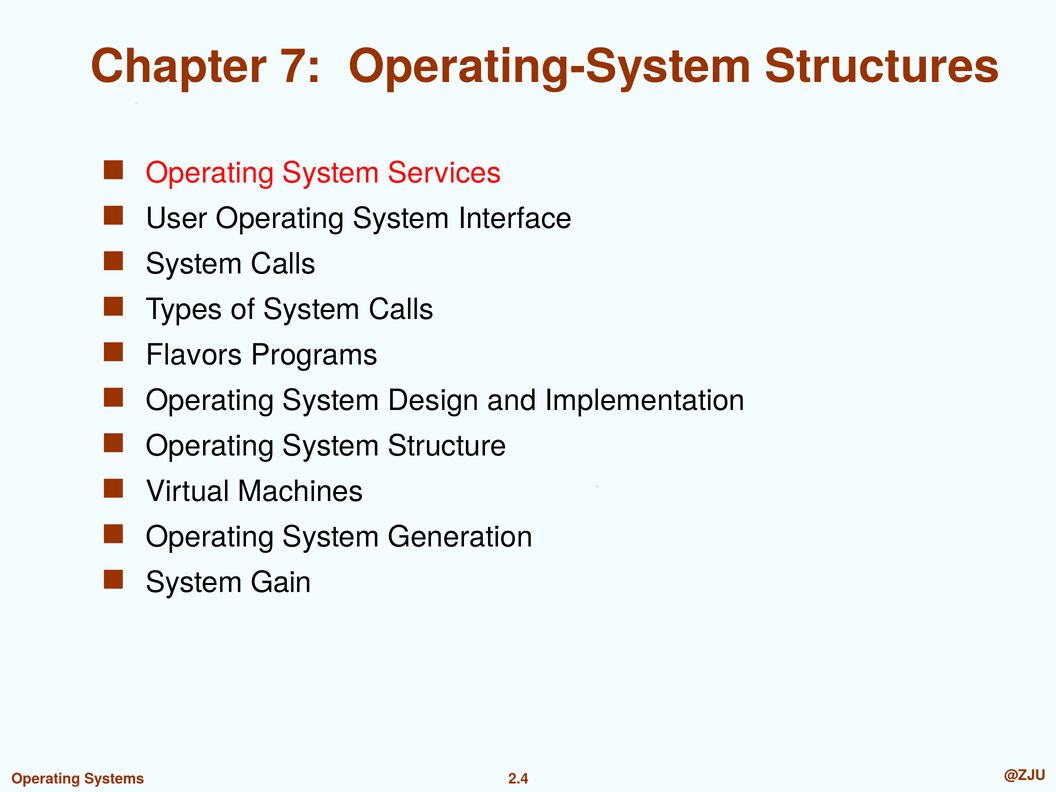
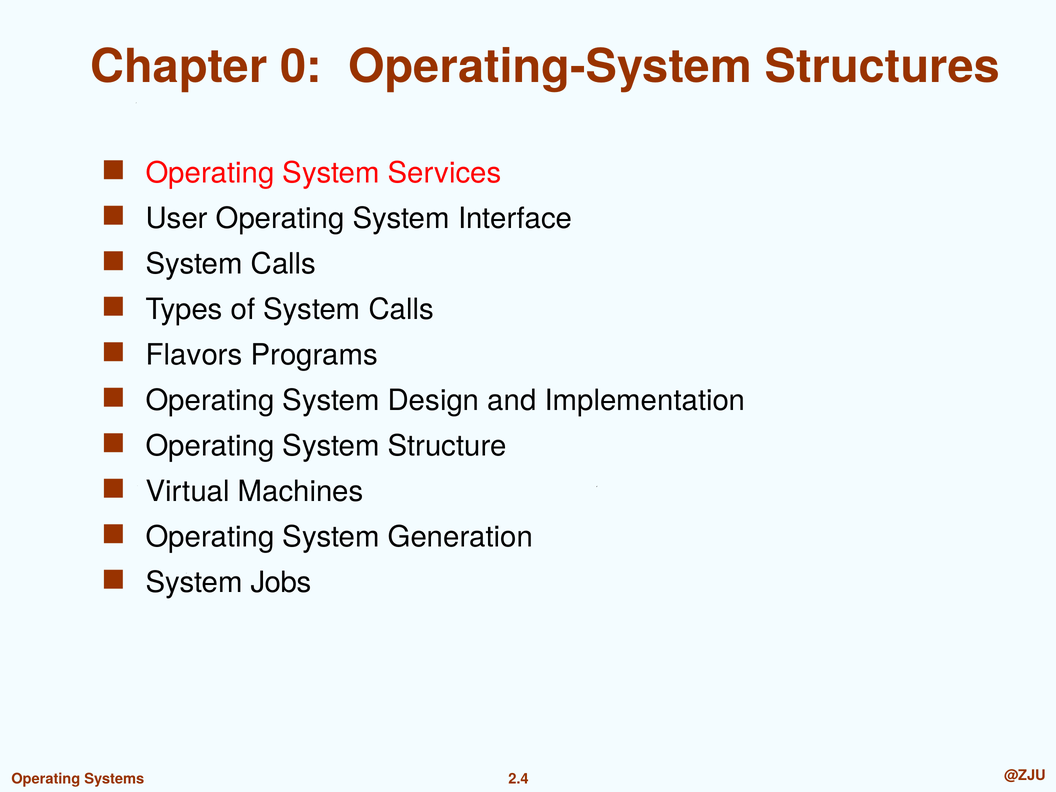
7: 7 -> 0
Gain: Gain -> Jobs
